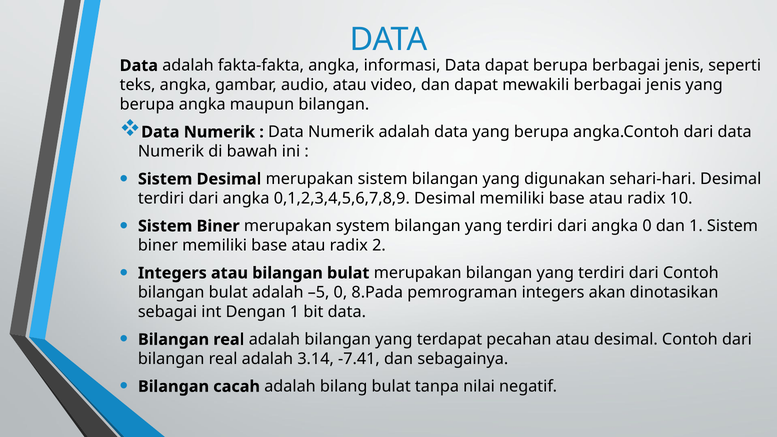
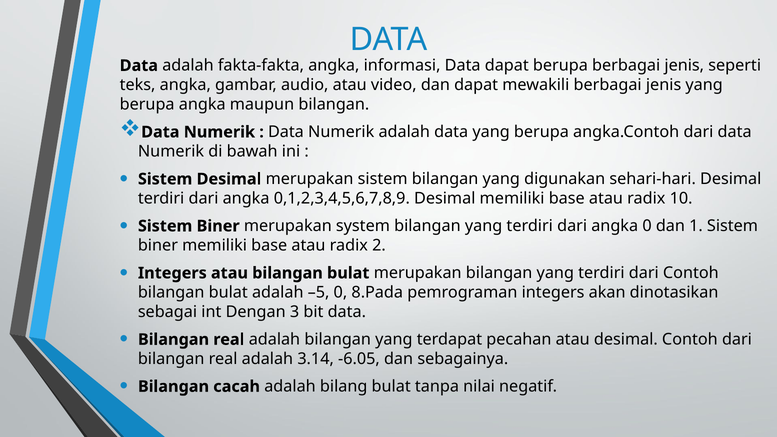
Dengan 1: 1 -> 3
-7.41: -7.41 -> -6.05
